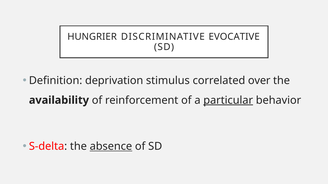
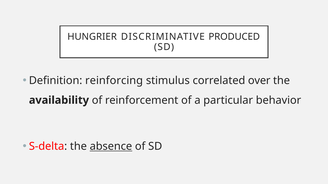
EVOCATIVE: EVOCATIVE -> PRODUCED
deprivation: deprivation -> reinforcing
particular underline: present -> none
